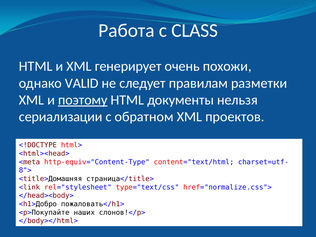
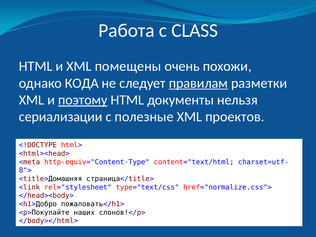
генерирует: генерирует -> помещены
VALID: VALID -> КОДА
правилам underline: none -> present
обратном: обратном -> полезные
